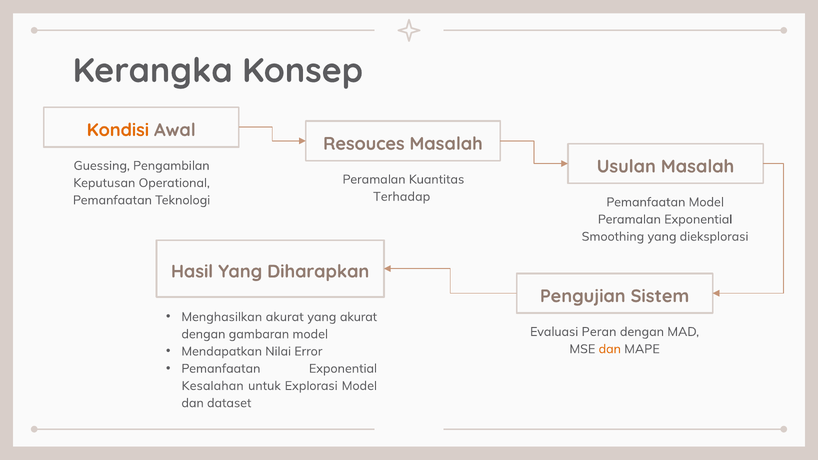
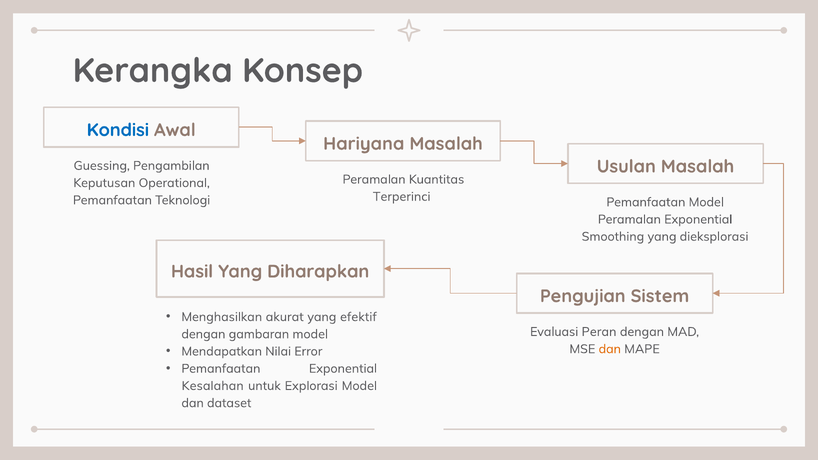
Kondisi colour: orange -> blue
Resouces: Resouces -> Hariyana
Terhadap: Terhadap -> Terperinci
yang akurat: akurat -> efektif
